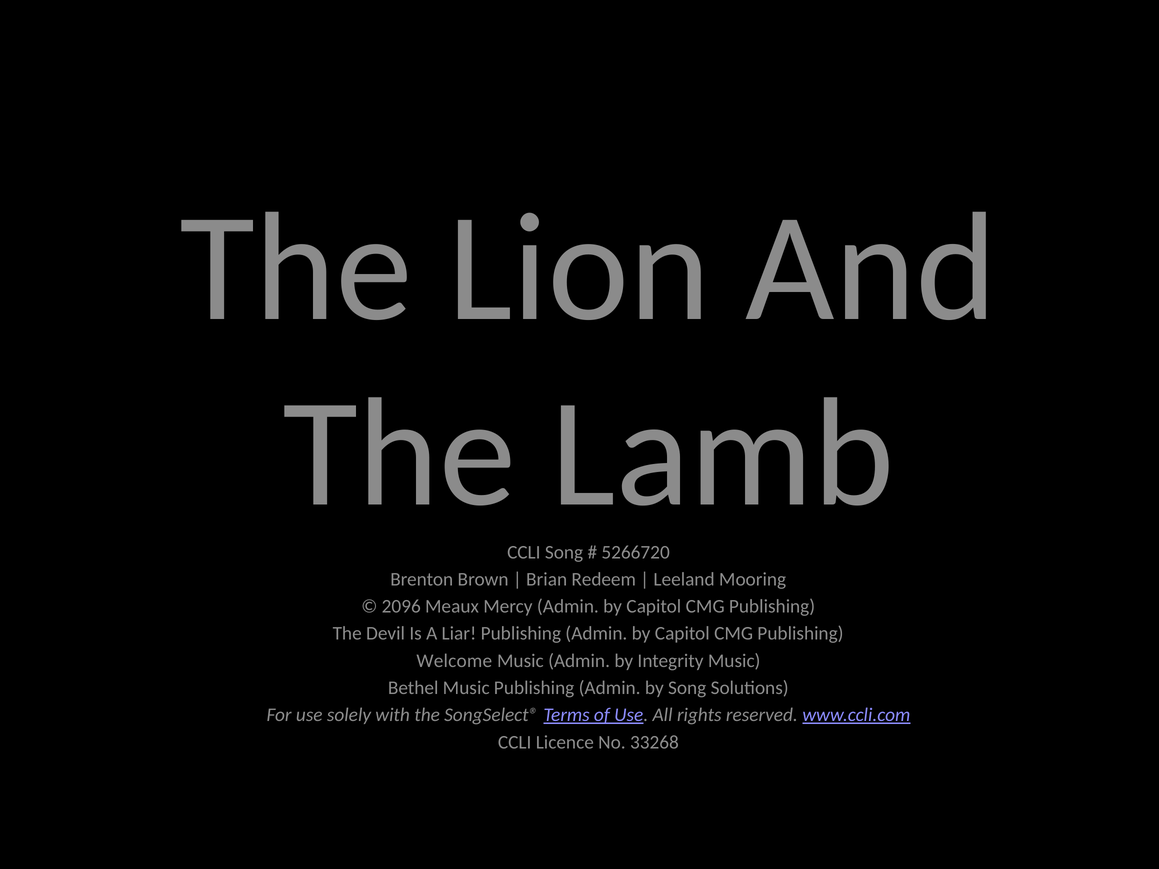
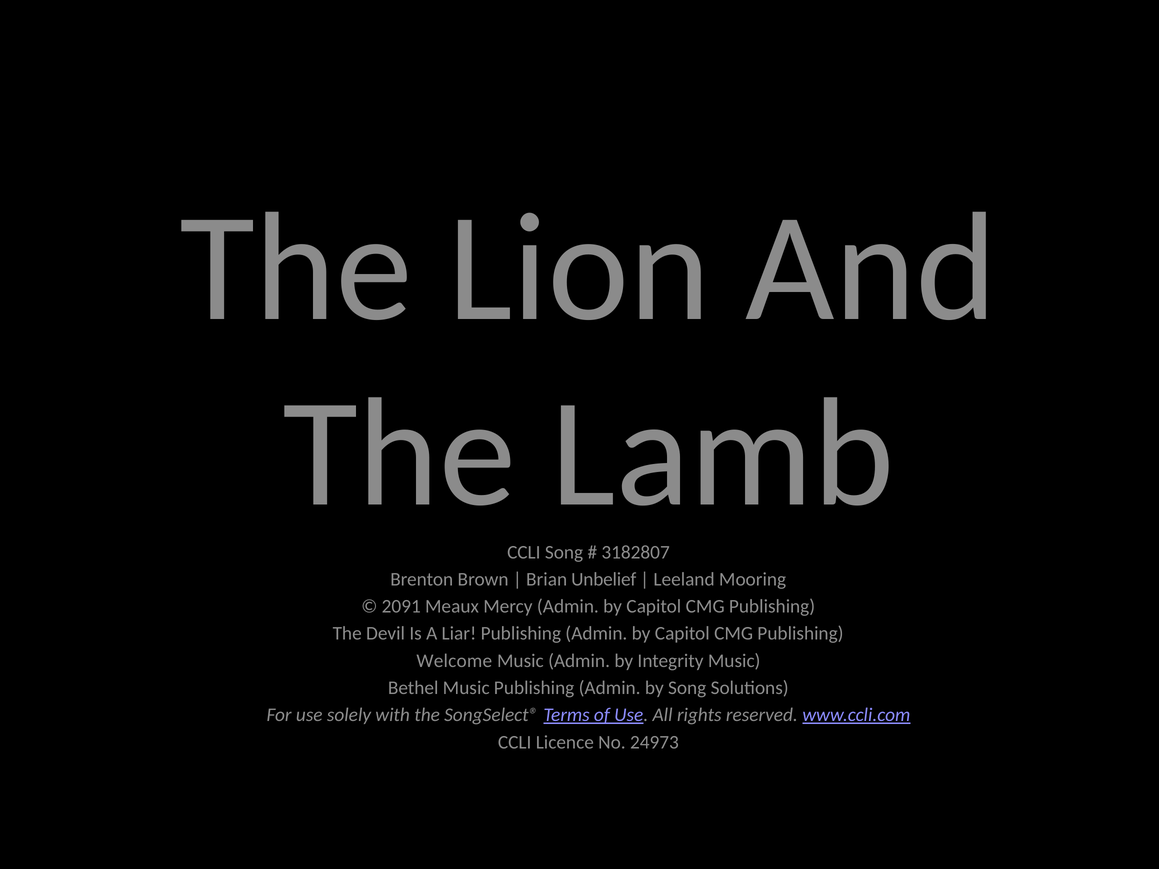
5266720: 5266720 -> 3182807
Redeem: Redeem -> Unbelief
2096: 2096 -> 2091
33268: 33268 -> 24973
